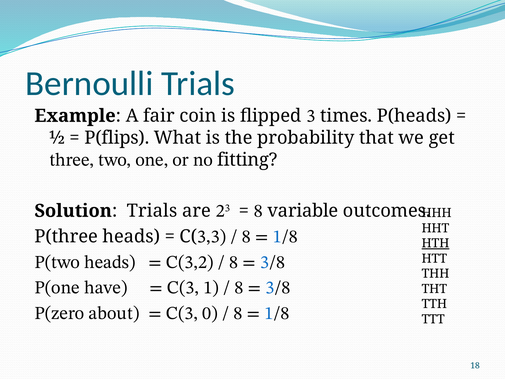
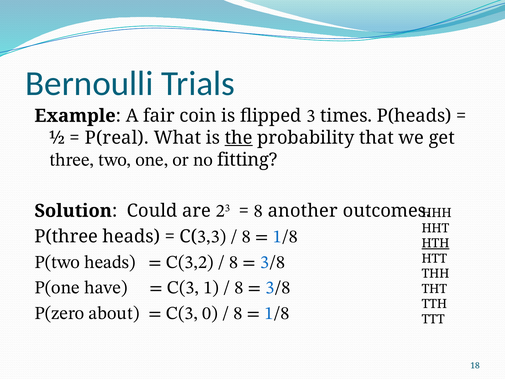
P(flips: P(flips -> P(real
the underline: none -> present
Solution Trials: Trials -> Could
variable: variable -> another
